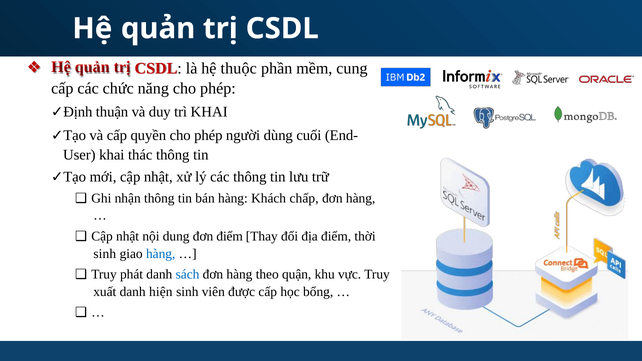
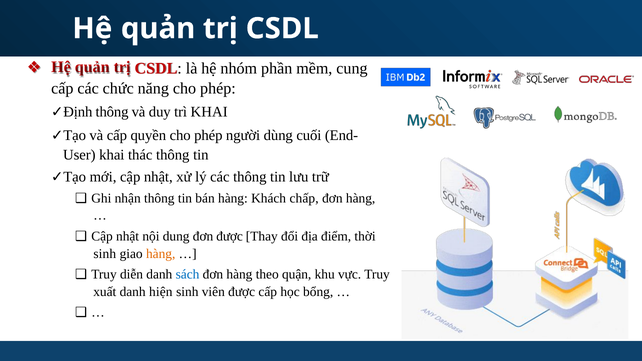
thuộc: thuộc -> nhóm
✓Định thuận: thuận -> thông
đơn điểm: điểm -> được
hàng at (161, 254) colour: blue -> orange
phát: phát -> diễn
